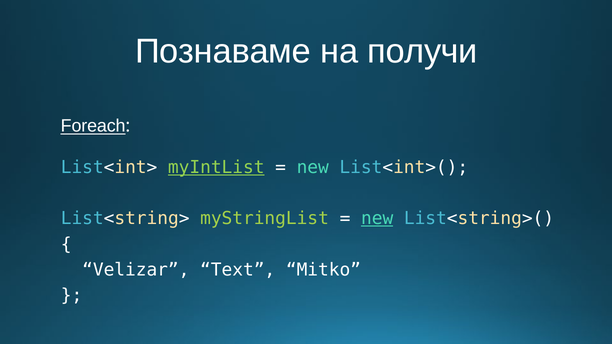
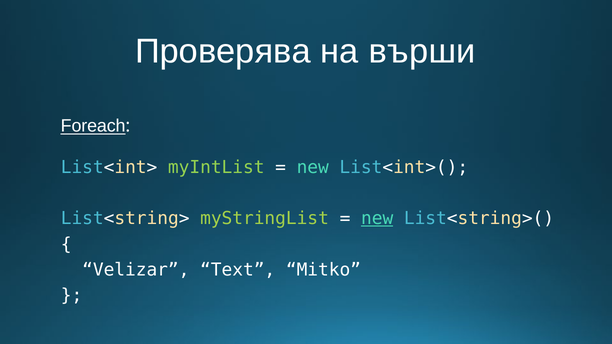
Познаваме: Познаваме -> Проверява
получи: получи -> върши
myIntList underline: present -> none
